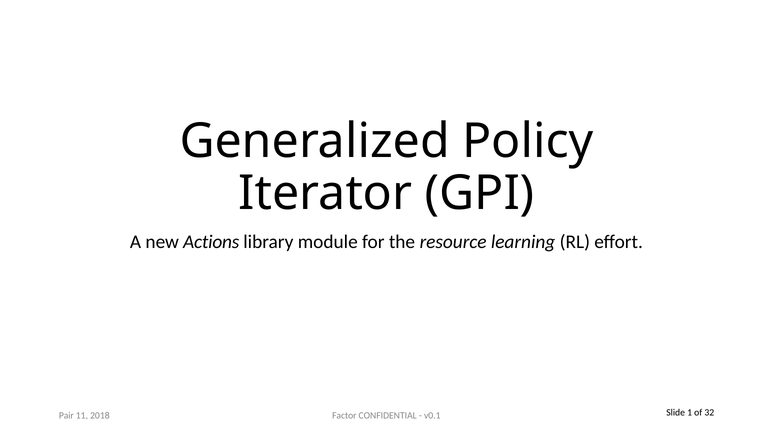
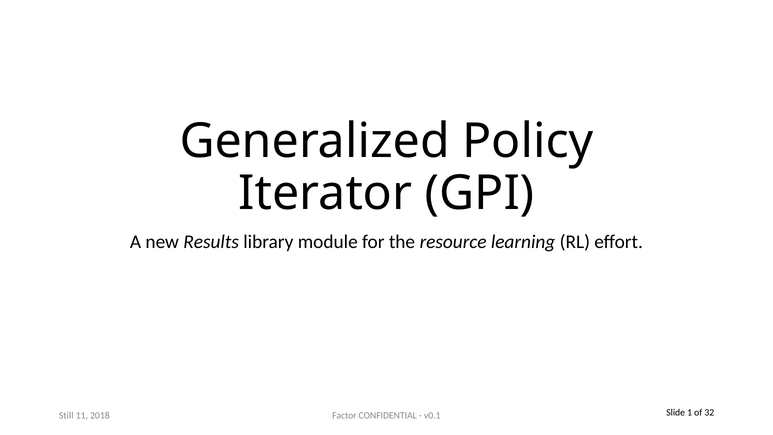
Actions: Actions -> Results
Pair: Pair -> Still
